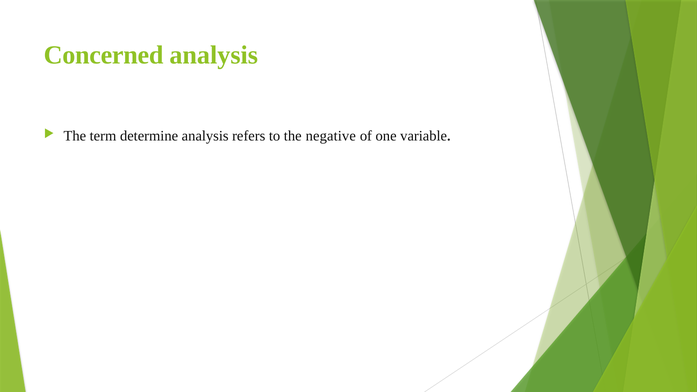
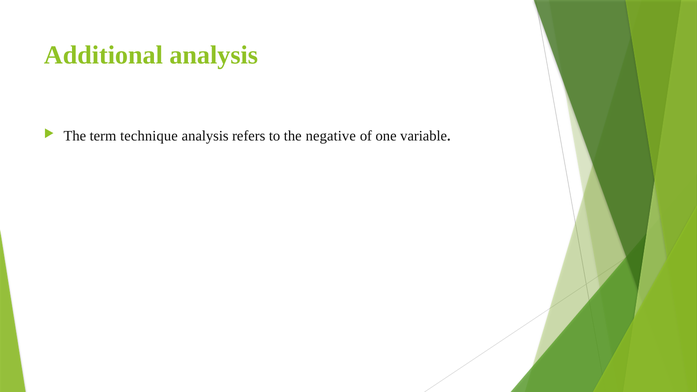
Concerned: Concerned -> Additional
determine: determine -> technique
